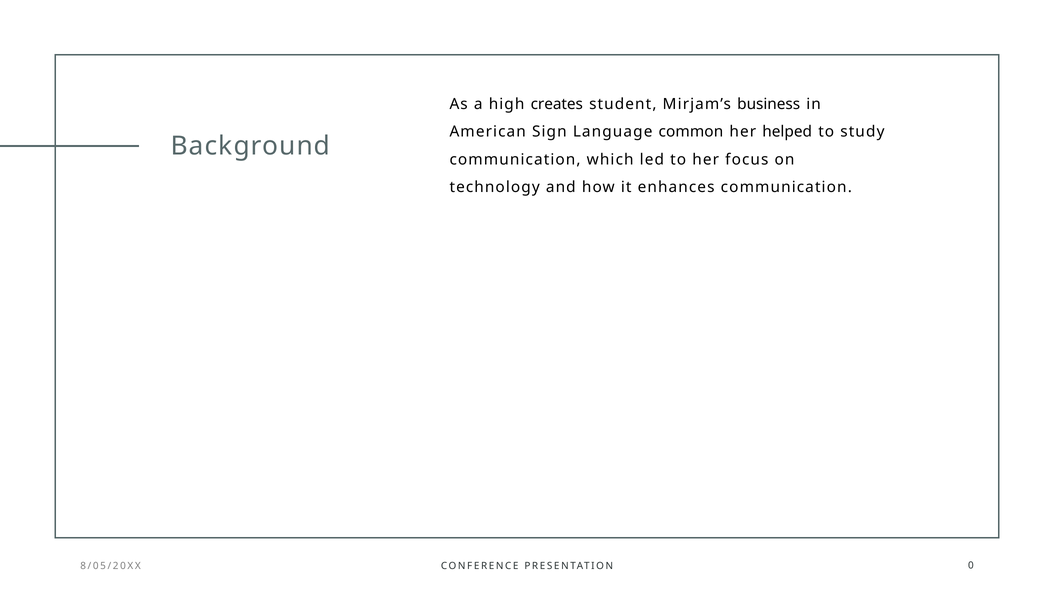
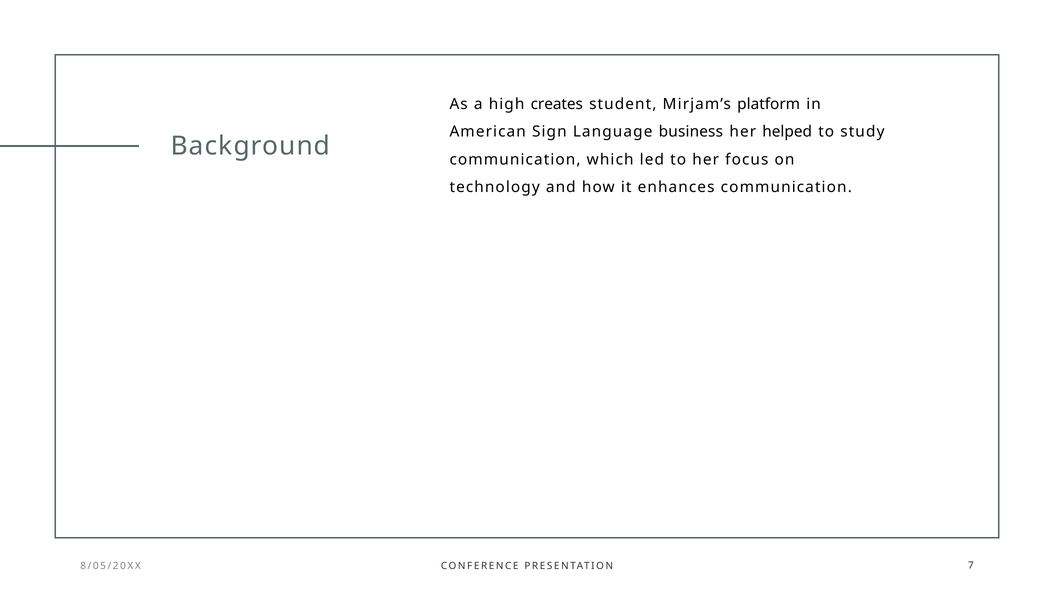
business: business -> platform
common: common -> business
0: 0 -> 7
